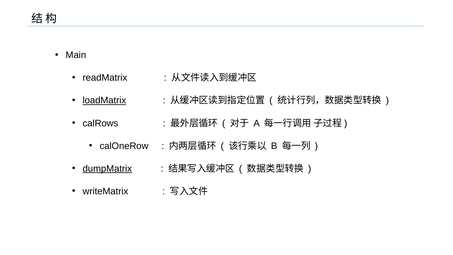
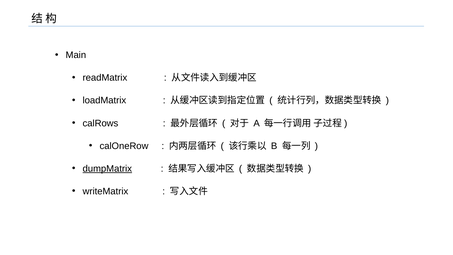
loadMatrix underline: present -> none
